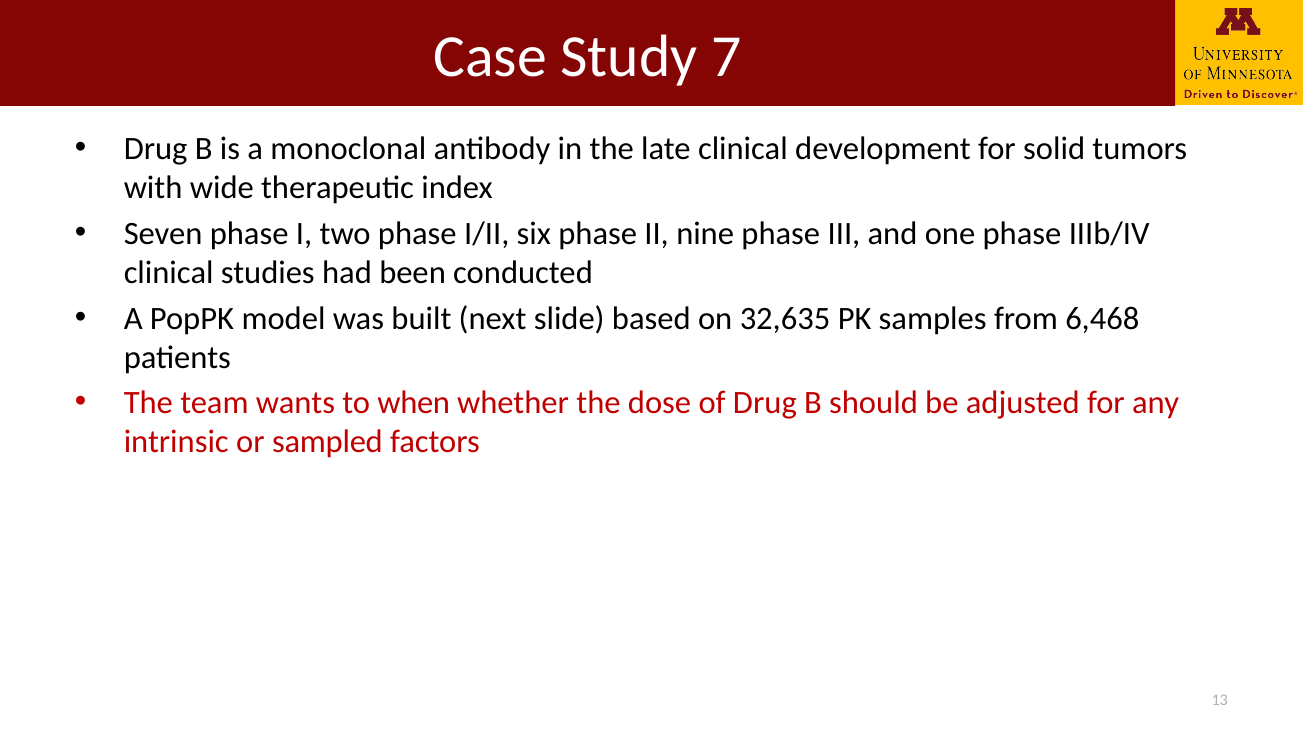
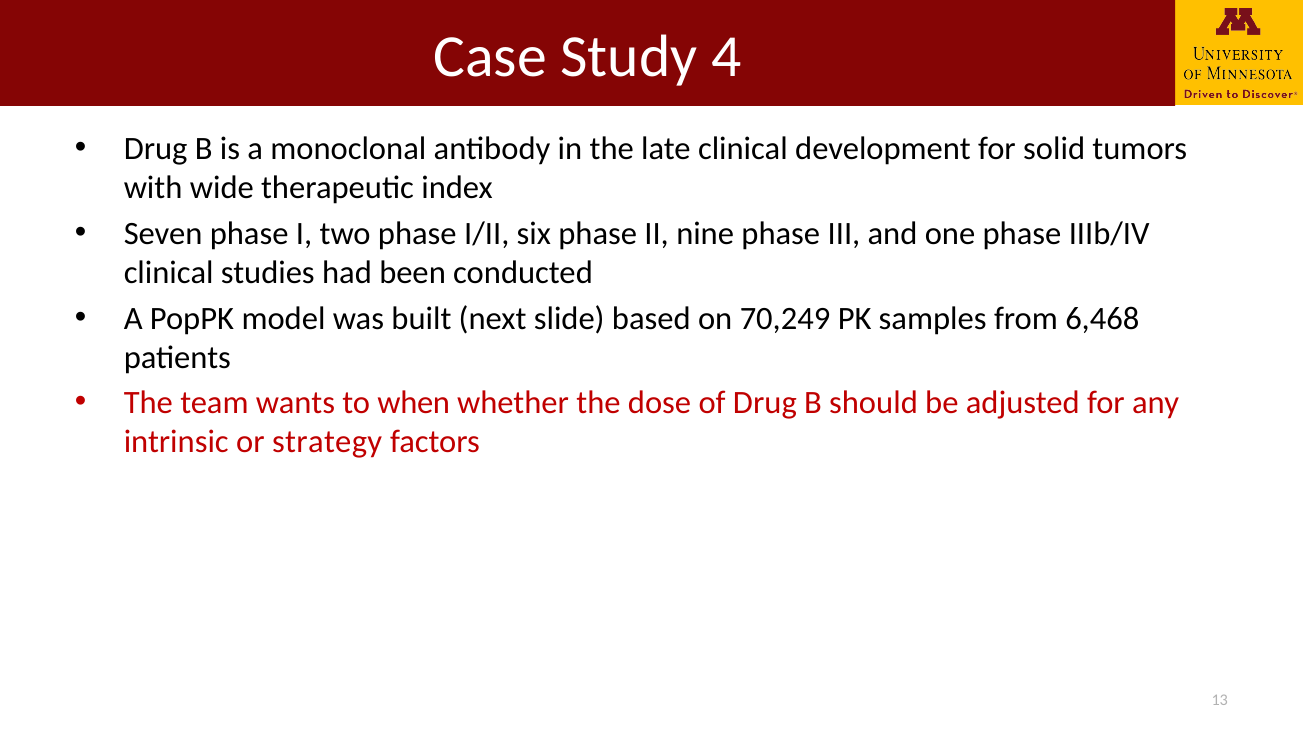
7: 7 -> 4
32,635: 32,635 -> 70,249
sampled: sampled -> strategy
